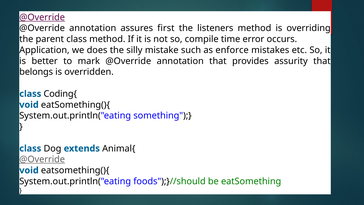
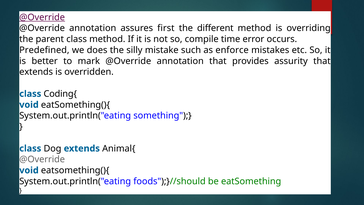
listeners: listeners -> different
Application: Application -> Predefined
belongs at (36, 72): belongs -> extends
@Override at (42, 159) underline: present -> none
